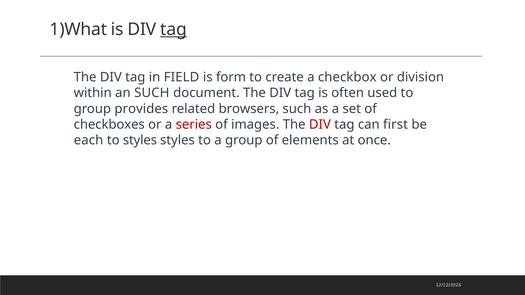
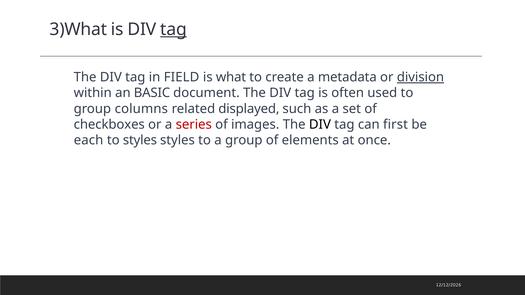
1)What: 1)What -> 3)What
form: form -> what
checkbox: checkbox -> metadata
division underline: none -> present
an SUCH: SUCH -> BASIC
provides: provides -> columns
browsers: browsers -> displayed
DIV at (320, 125) colour: red -> black
